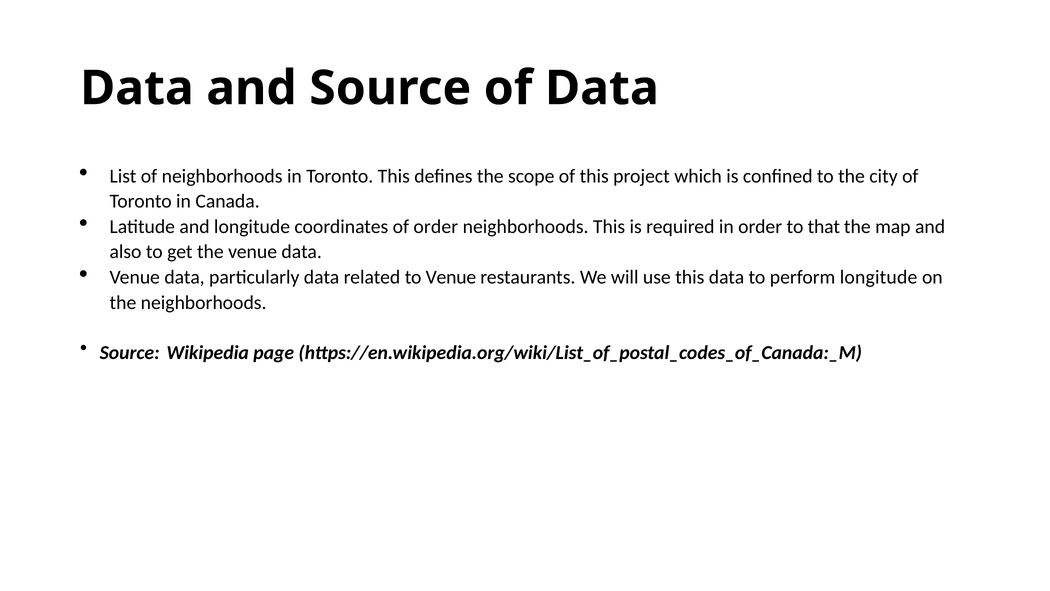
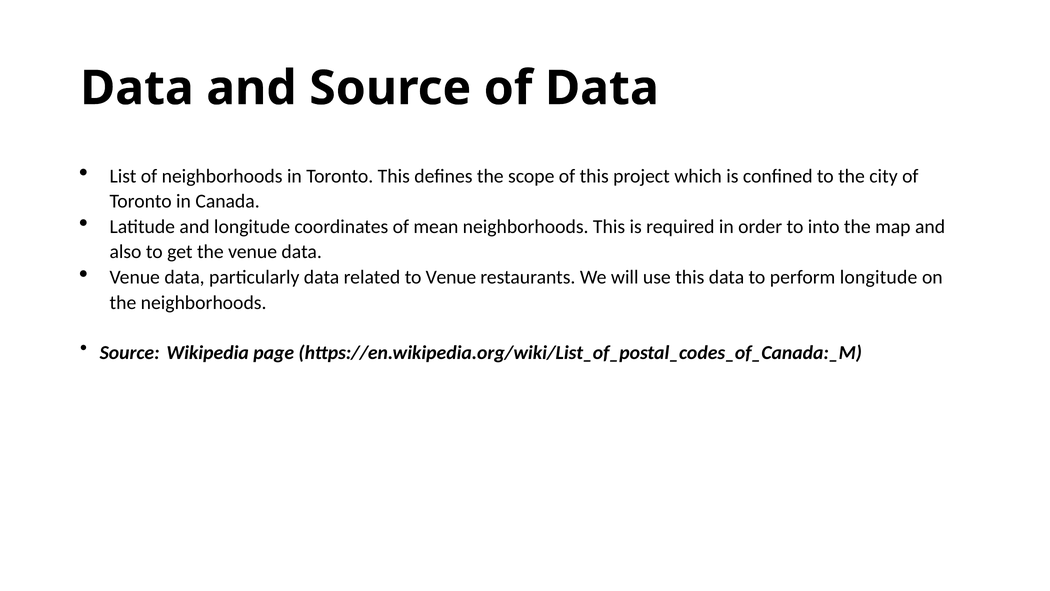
of order: order -> mean
that: that -> into
